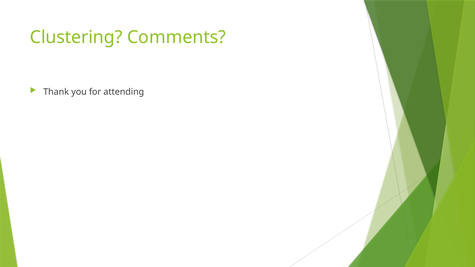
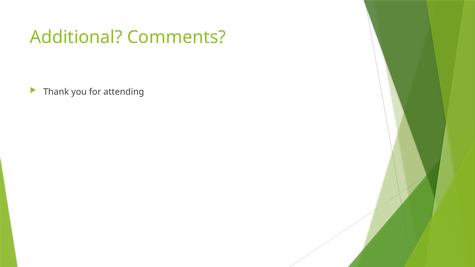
Clustering: Clustering -> Additional
